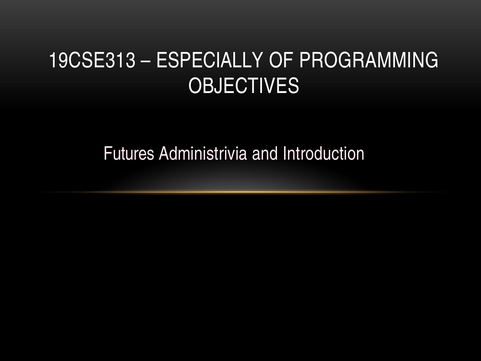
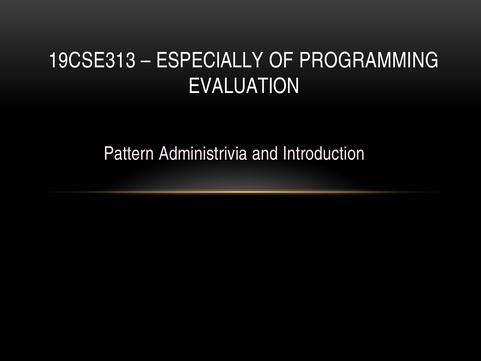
OBJECTIVES: OBJECTIVES -> EVALUATION
Futures: Futures -> Pattern
